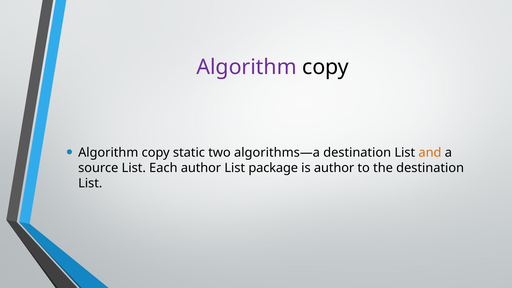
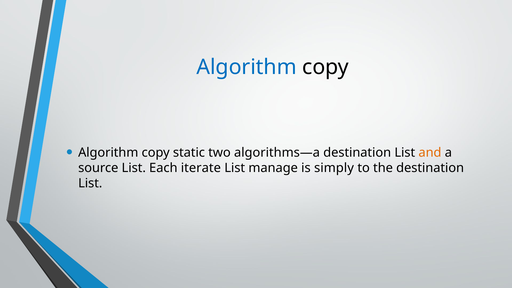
Algorithm at (247, 67) colour: purple -> blue
Each author: author -> iterate
package: package -> manage
is author: author -> simply
